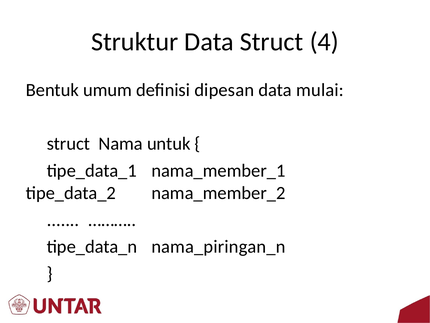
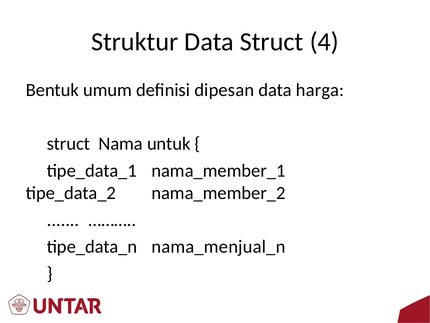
mulai: mulai -> harga
nama_piringan_n: nama_piringan_n -> nama_menjual_n
